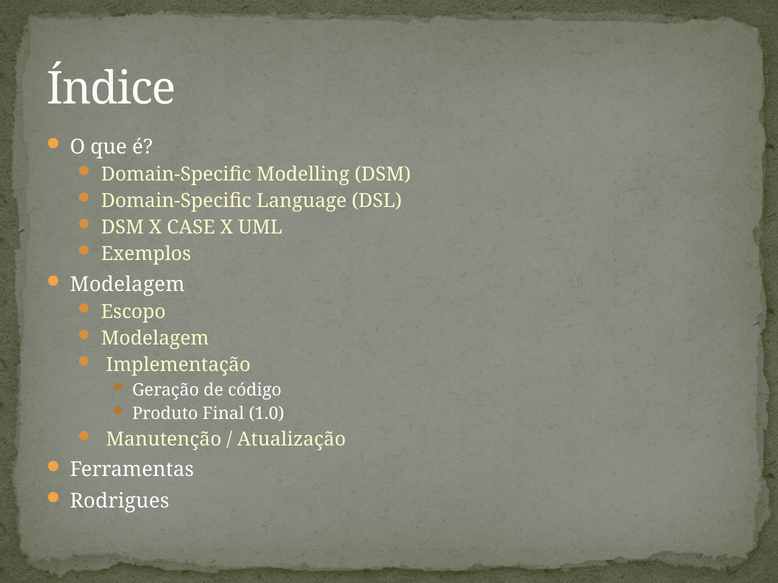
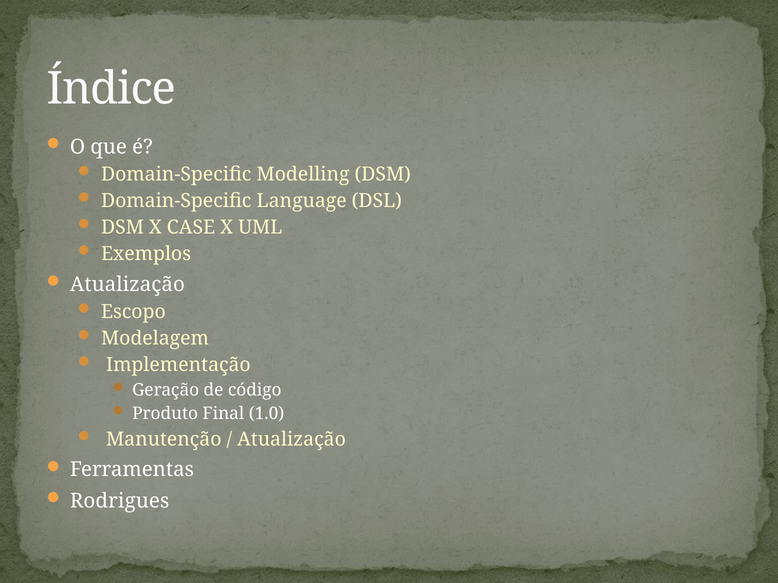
Modelagem at (127, 285): Modelagem -> Atualização
